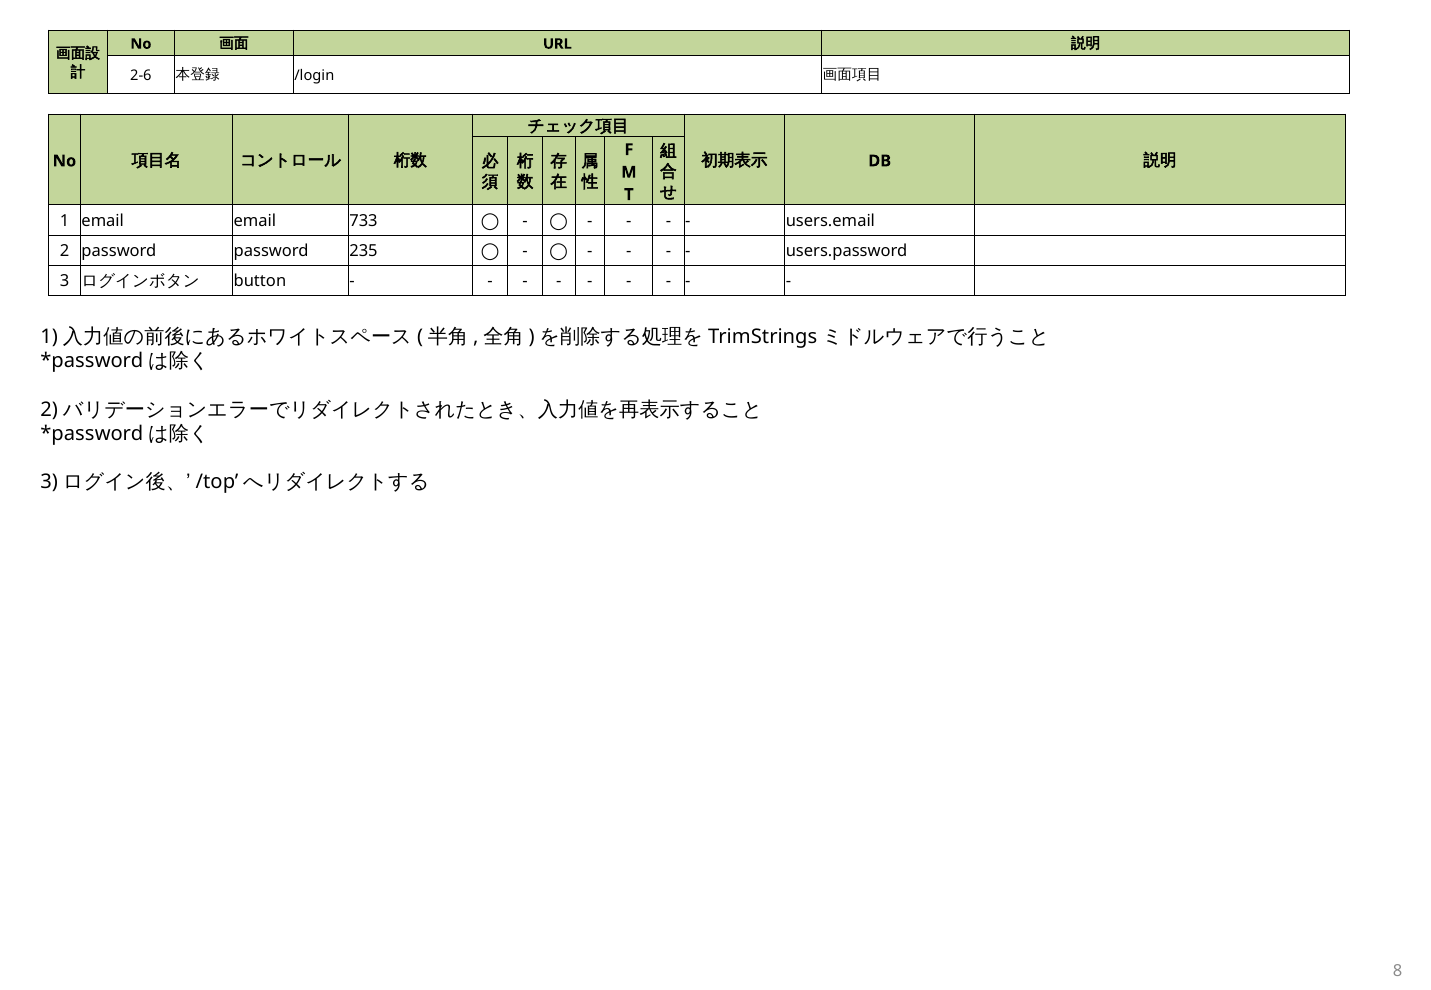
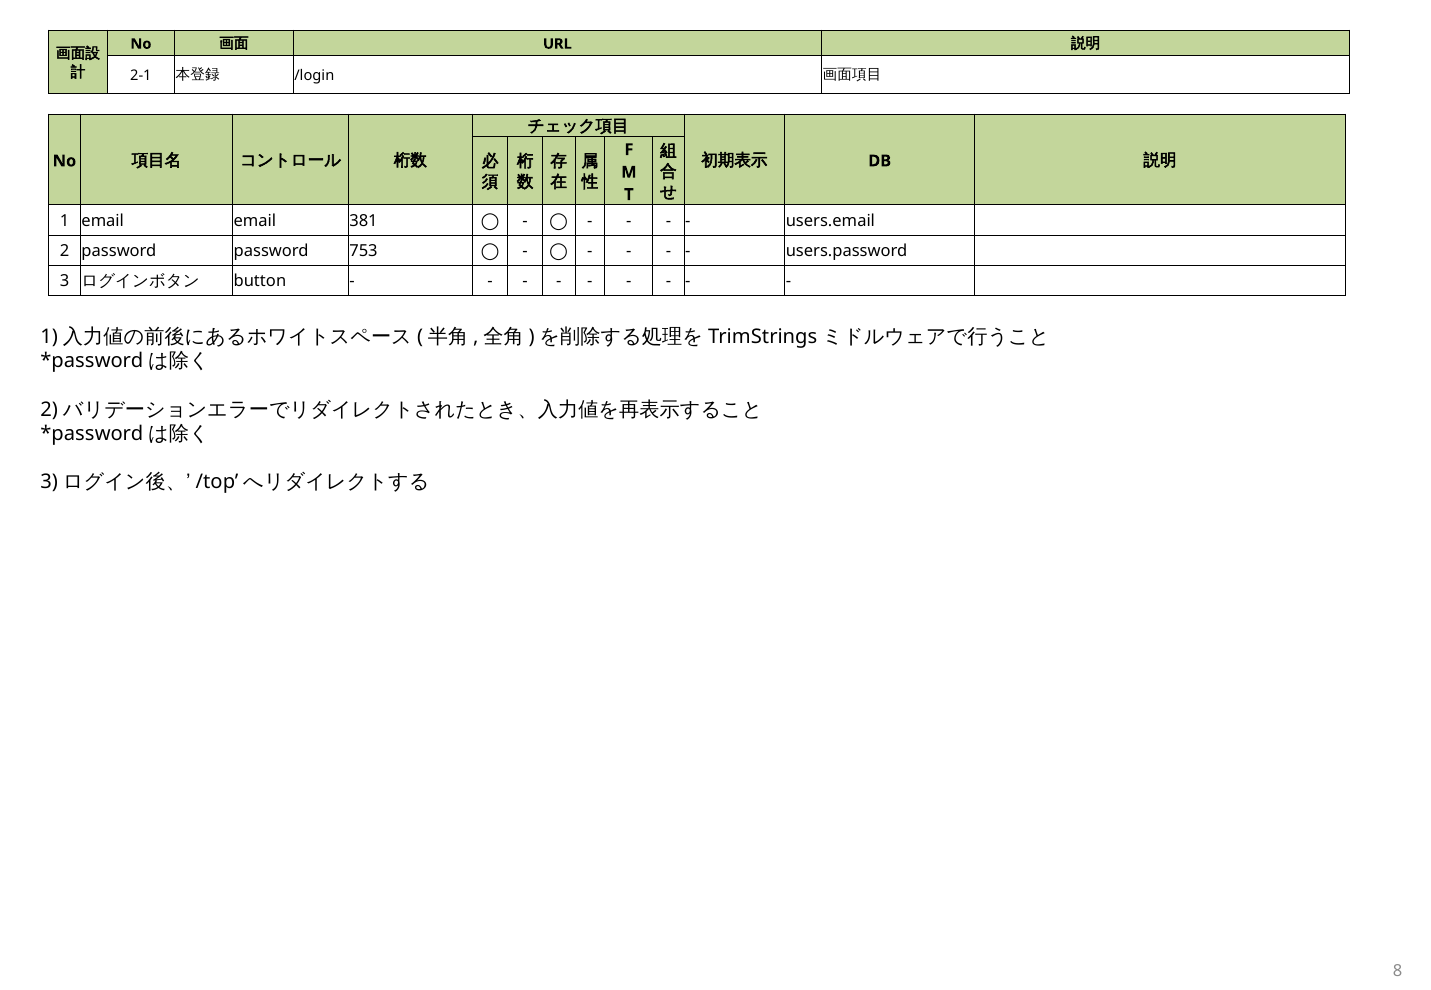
2-6: 2-6 -> 2-1
733: 733 -> 381
235: 235 -> 753
